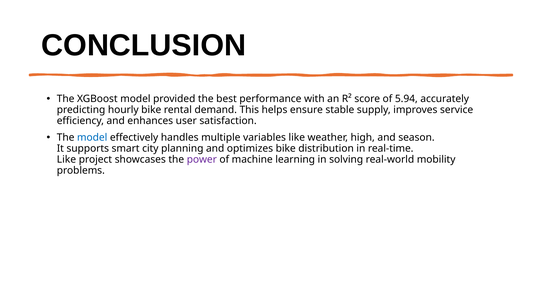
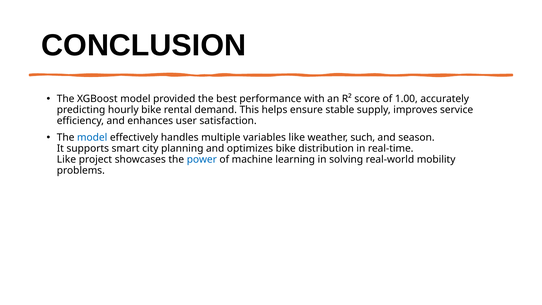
5.94: 5.94 -> 1.00
high: high -> such
power colour: purple -> blue
